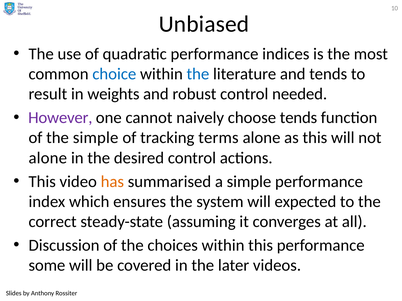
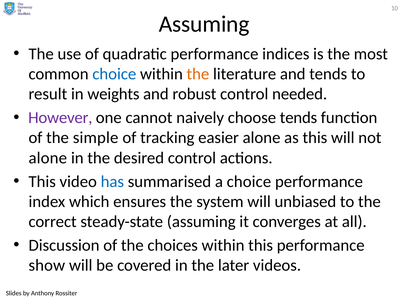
Unbiased at (204, 24): Unbiased -> Assuming
the at (198, 74) colour: blue -> orange
terms: terms -> easier
has colour: orange -> blue
a simple: simple -> choice
expected: expected -> unbiased
some: some -> show
